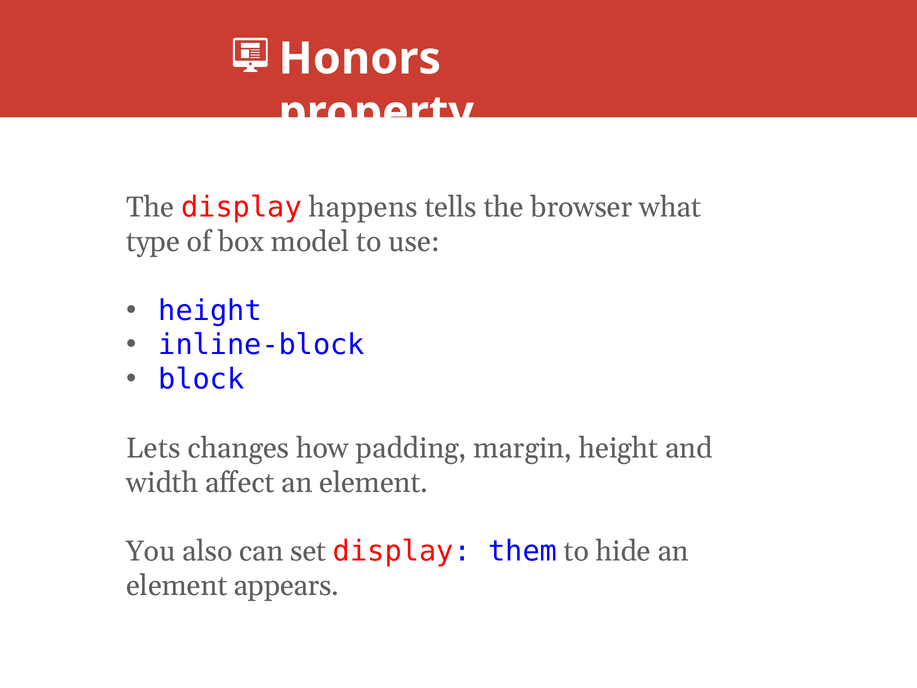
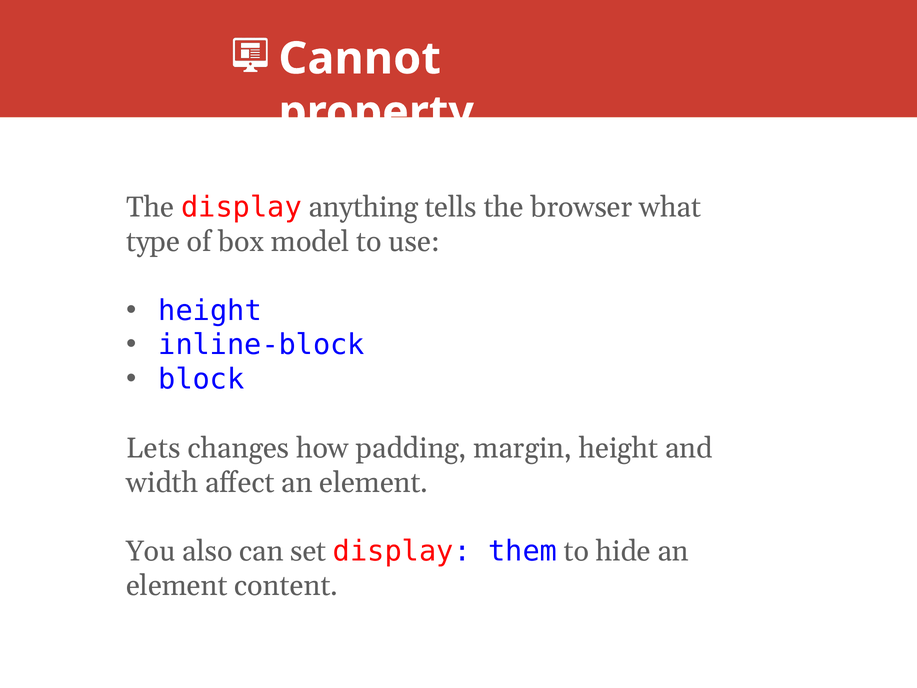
Honors: Honors -> Cannot
happens: happens -> anything
appears: appears -> content
